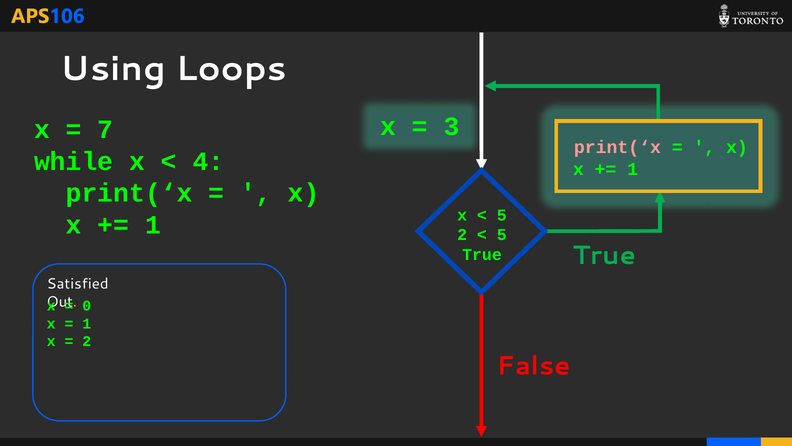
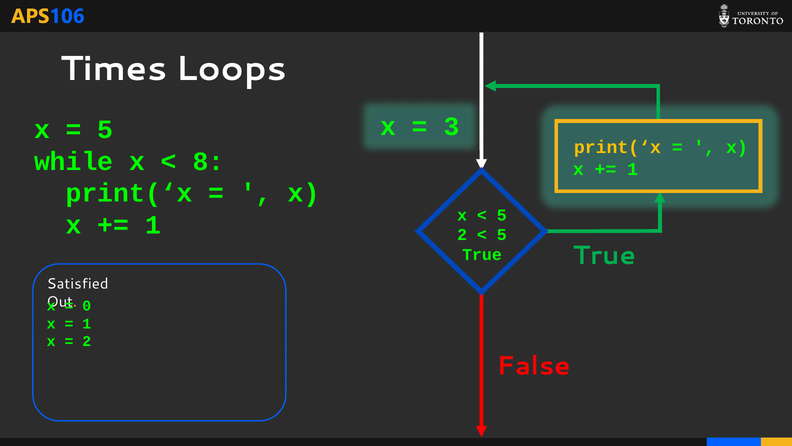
Using: Using -> Times
7 at (105, 130): 7 -> 5
print(‘x at (617, 147) colour: pink -> yellow
4: 4 -> 8
